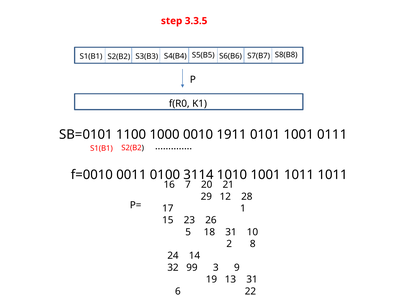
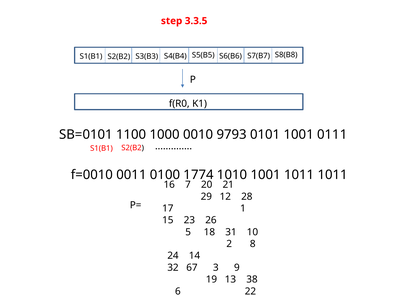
1911: 1911 -> 9793
3114: 3114 -> 1774
99: 99 -> 67
13 31: 31 -> 38
